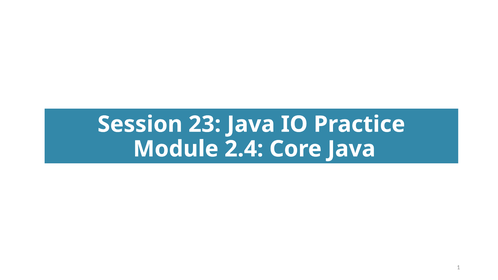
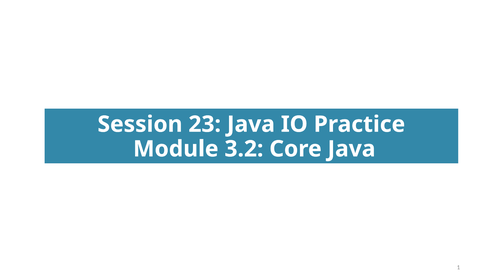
2.4: 2.4 -> 3.2
